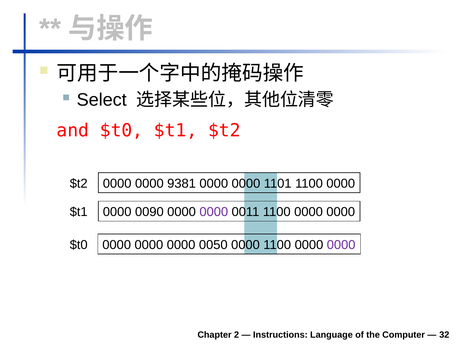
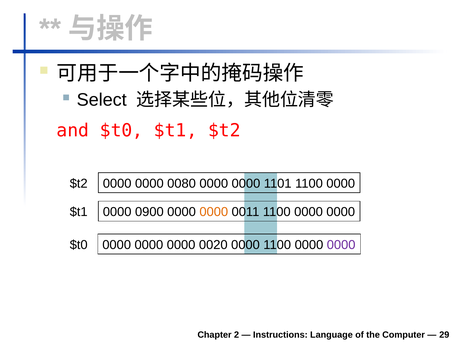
9381: 9381 -> 0080
0090: 0090 -> 0900
0000 at (214, 212) colour: purple -> orange
0050: 0050 -> 0020
32: 32 -> 29
